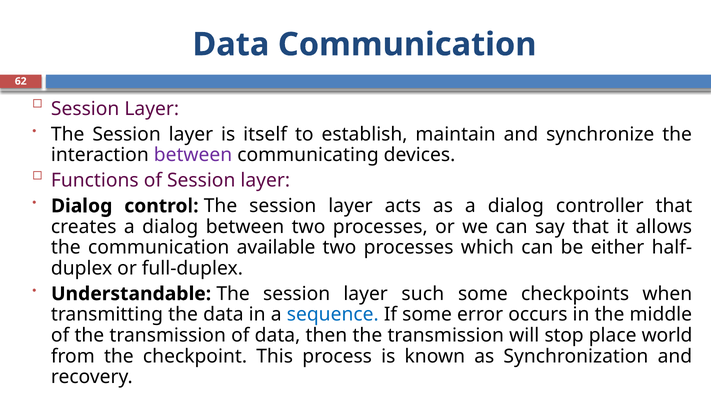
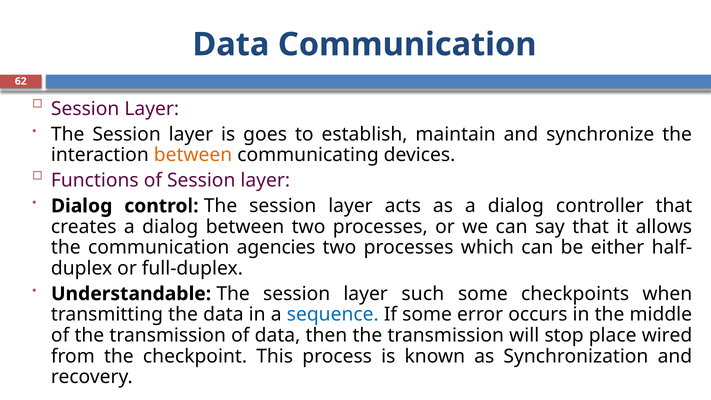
itself: itself -> goes
between at (193, 155) colour: purple -> orange
available: available -> agencies
world: world -> wired
